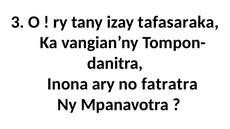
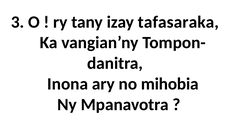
fatratra: fatratra -> mihobia
